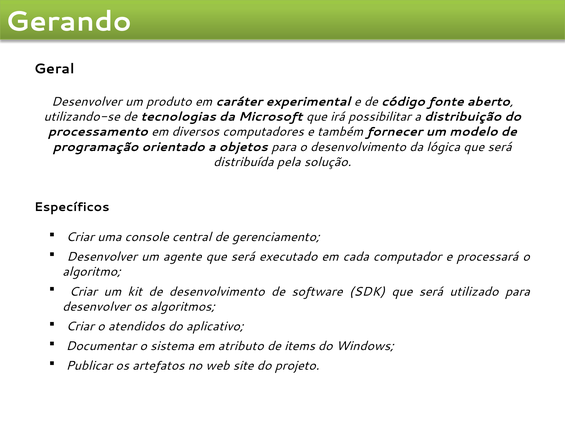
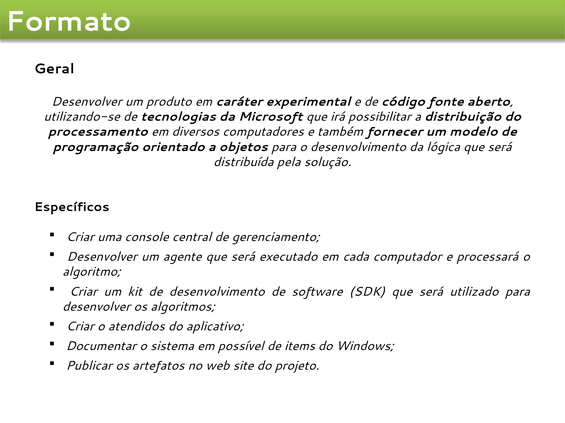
Gerando: Gerando -> Formato
atributo: atributo -> possível
